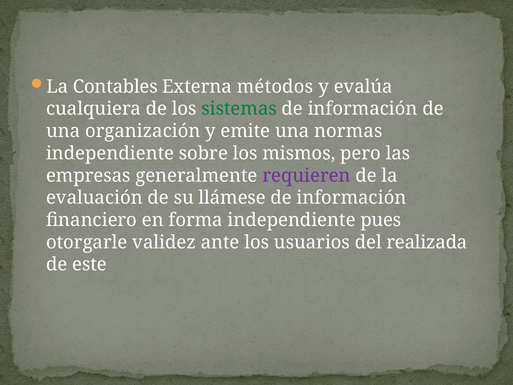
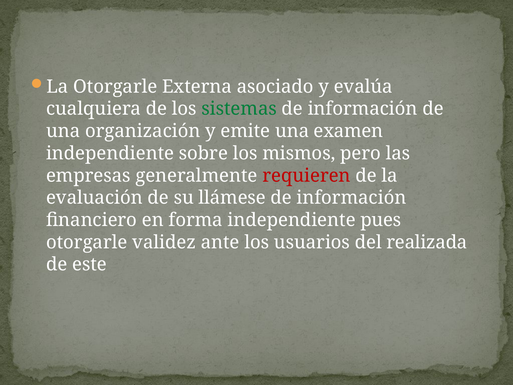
La Contables: Contables -> Otorgarle
métodos: métodos -> asociado
normas: normas -> examen
requieren colour: purple -> red
